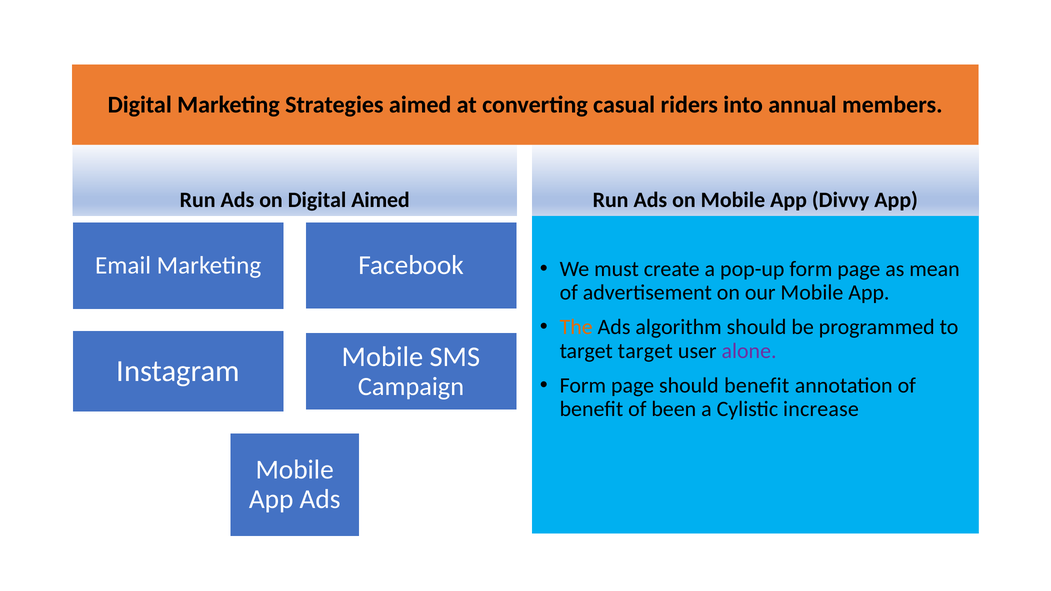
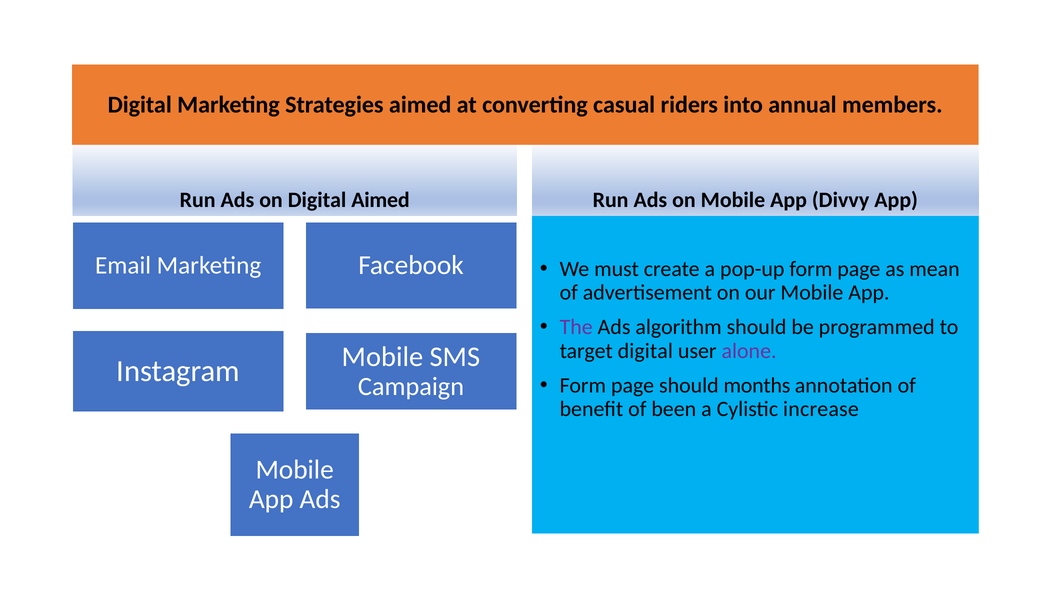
The colour: orange -> purple
target target: target -> digital
should benefit: benefit -> months
